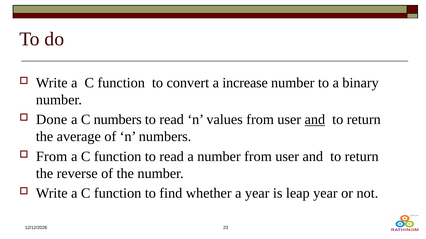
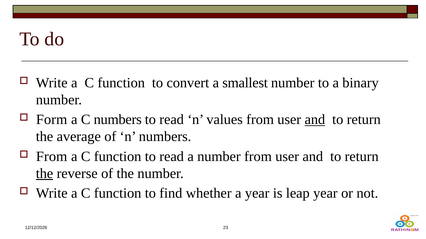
increase: increase -> smallest
Done: Done -> Form
the at (44, 174) underline: none -> present
